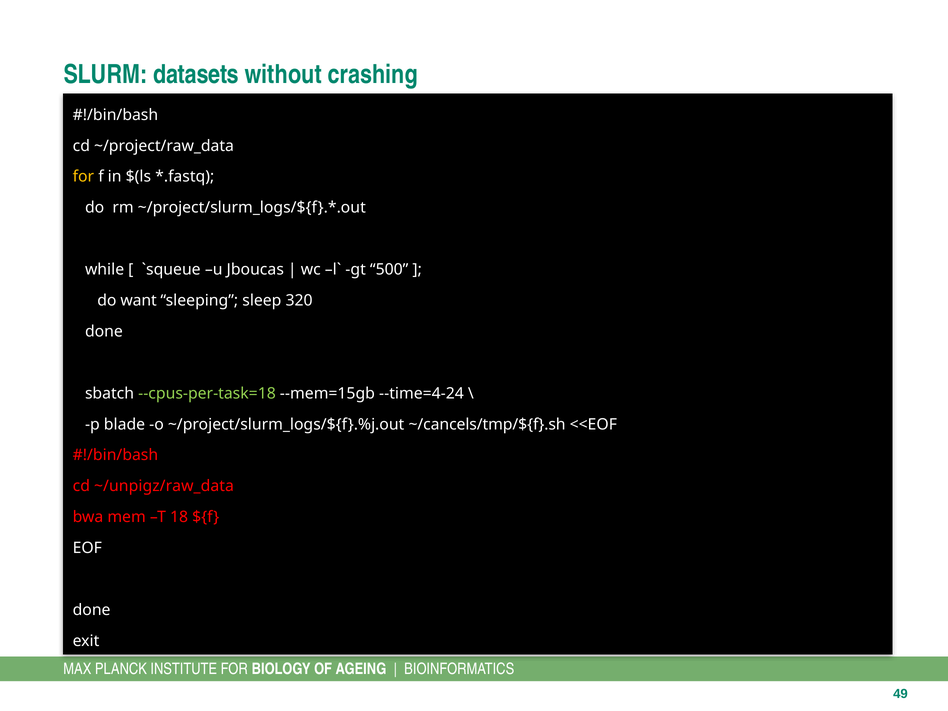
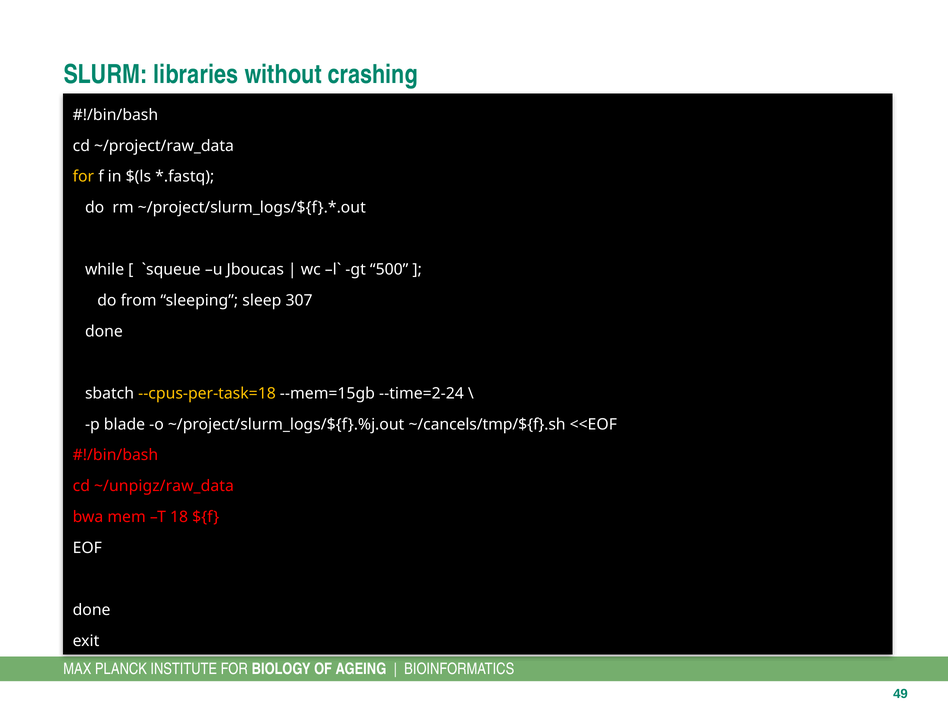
datasets: datasets -> libraries
want: want -> from
320: 320 -> 307
--cpus-per-task=18 colour: light green -> yellow
--time=4-24: --time=4-24 -> --time=2-24
